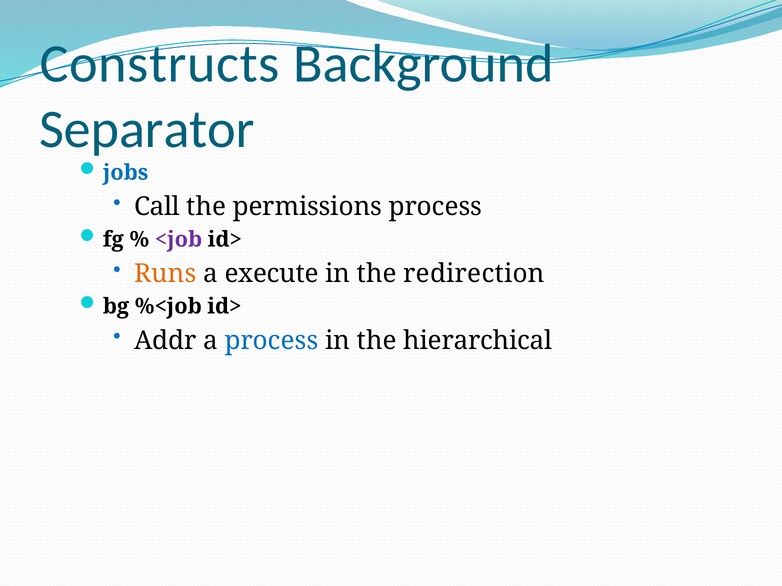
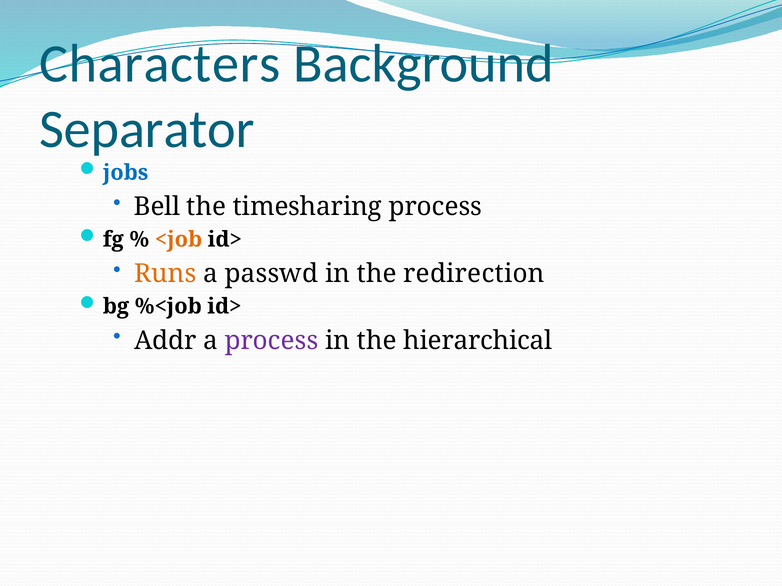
Constructs: Constructs -> Characters
Call: Call -> Bell
permissions: permissions -> timesharing
<job colour: purple -> orange
execute: execute -> passwd
process at (271, 341) colour: blue -> purple
